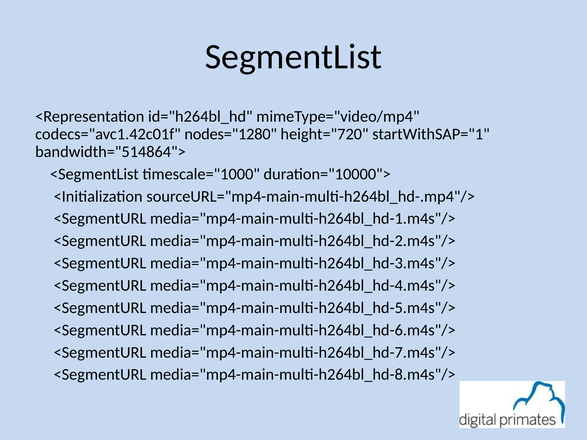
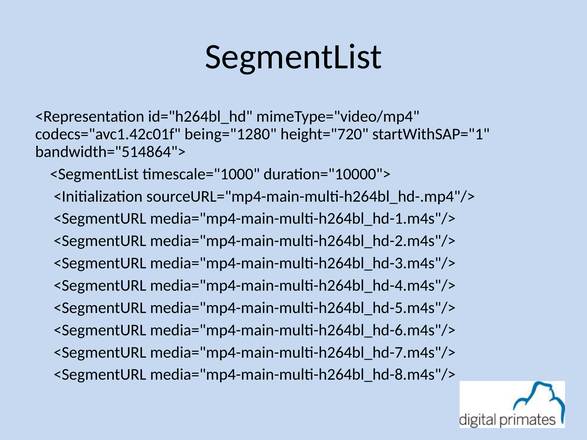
nodes="1280: nodes="1280 -> being="1280
